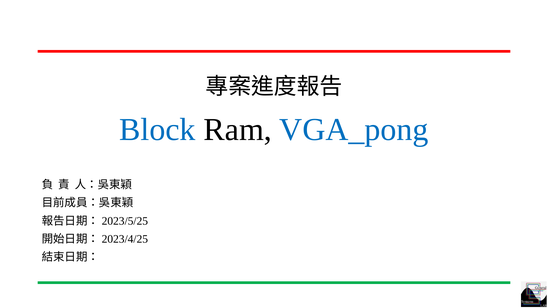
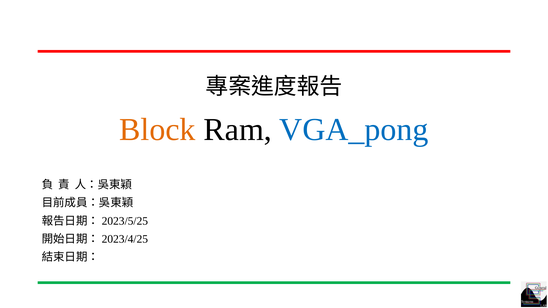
Block colour: blue -> orange
